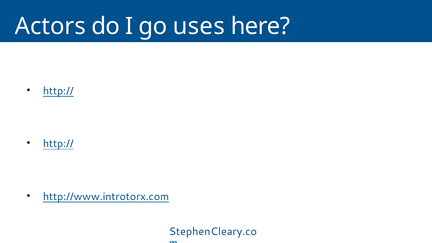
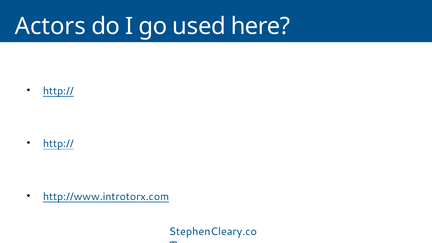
uses: uses -> used
